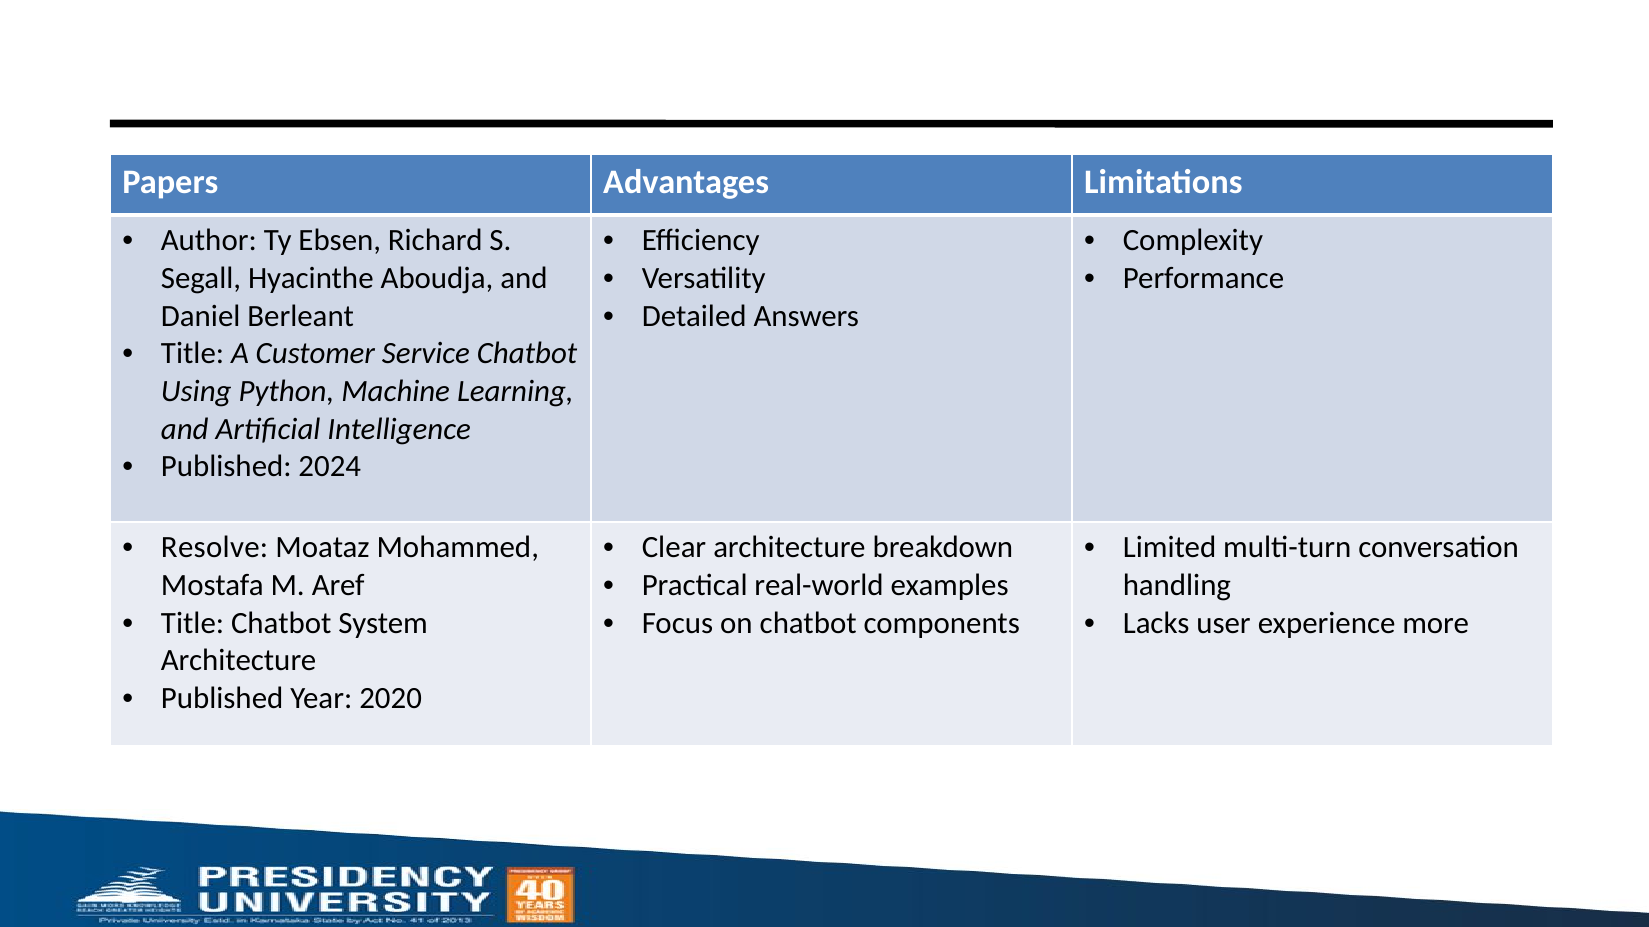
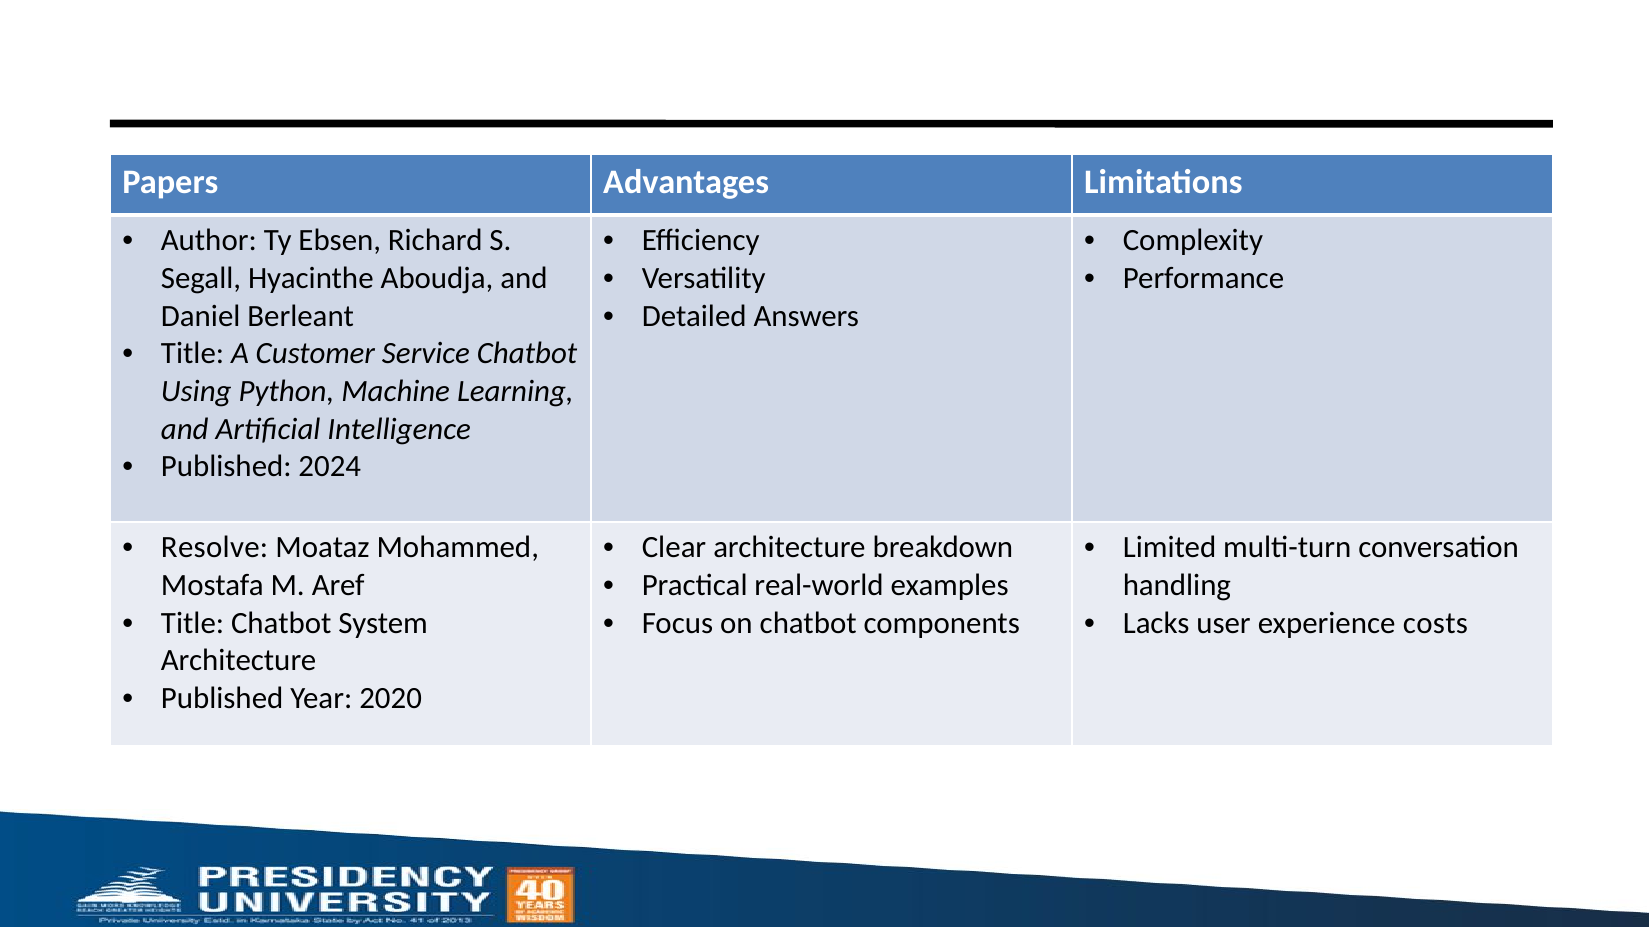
more: more -> costs
